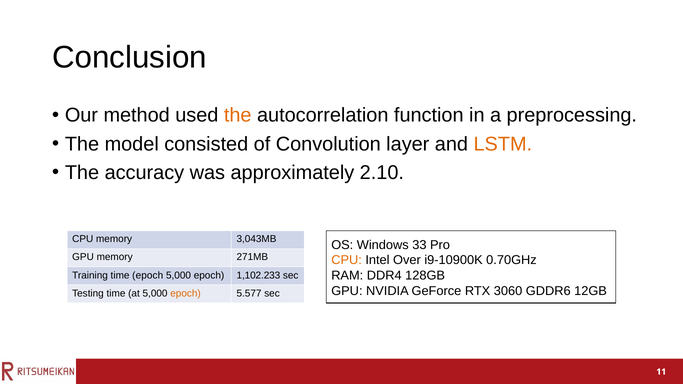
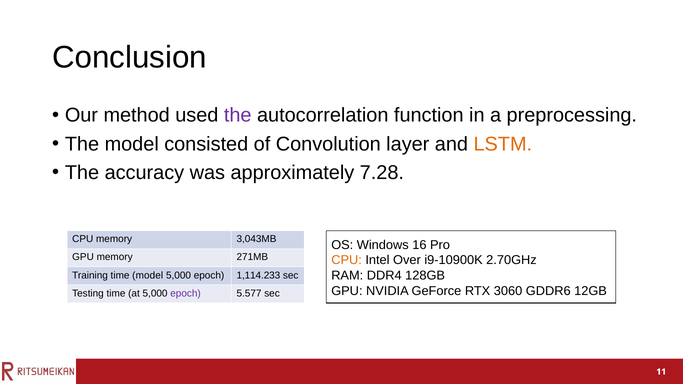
the at (238, 115) colour: orange -> purple
2.10: 2.10 -> 7.28
33: 33 -> 16
0.70GHz: 0.70GHz -> 2.70GHz
time epoch: epoch -> model
1,102.233: 1,102.233 -> 1,114.233
epoch at (186, 293) colour: orange -> purple
